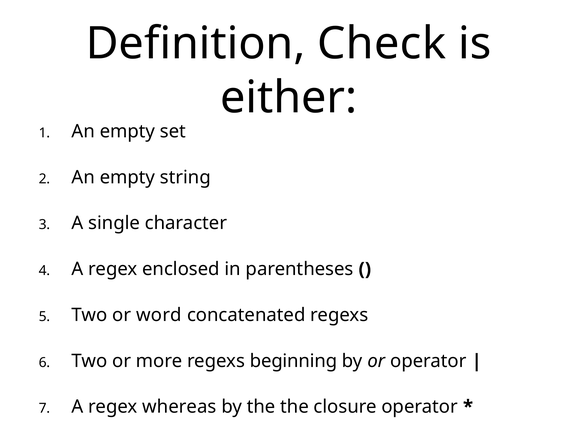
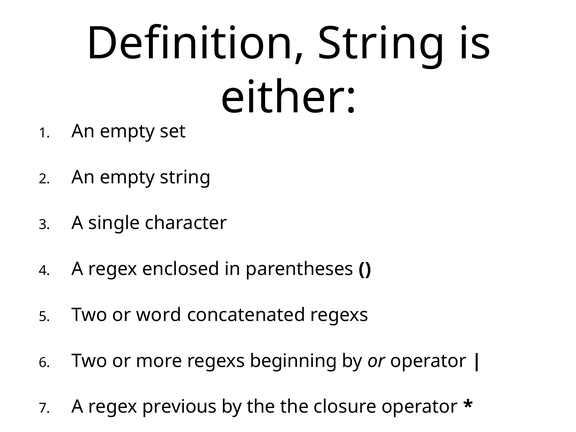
Definition Check: Check -> String
whereas: whereas -> previous
